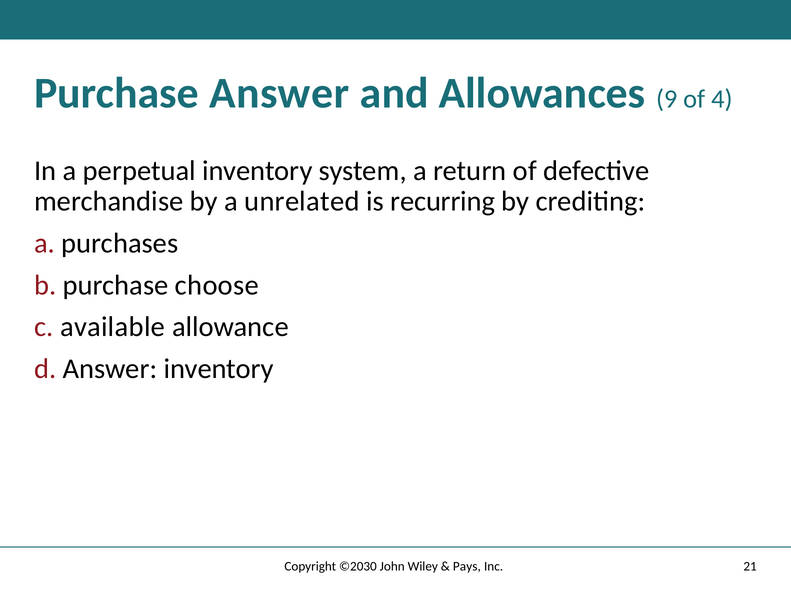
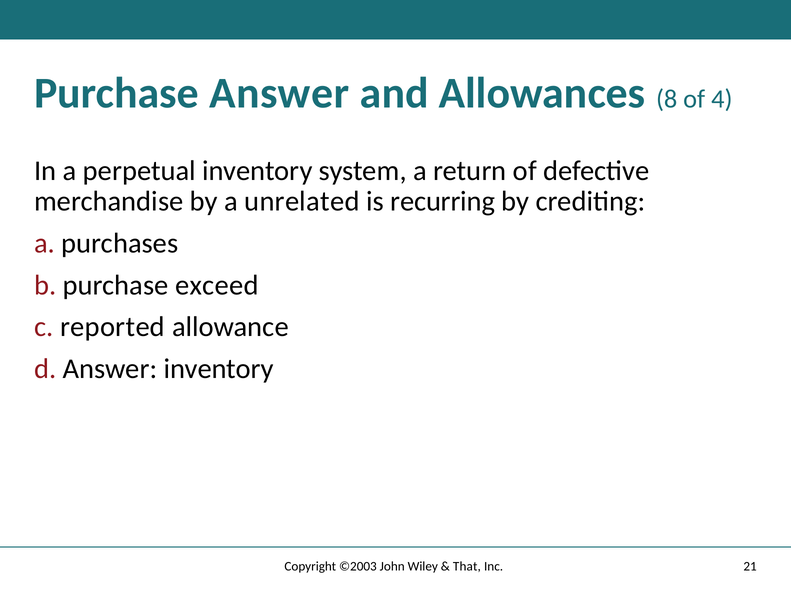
9: 9 -> 8
choose: choose -> exceed
available: available -> reported
©2030: ©2030 -> ©2003
Pays: Pays -> That
